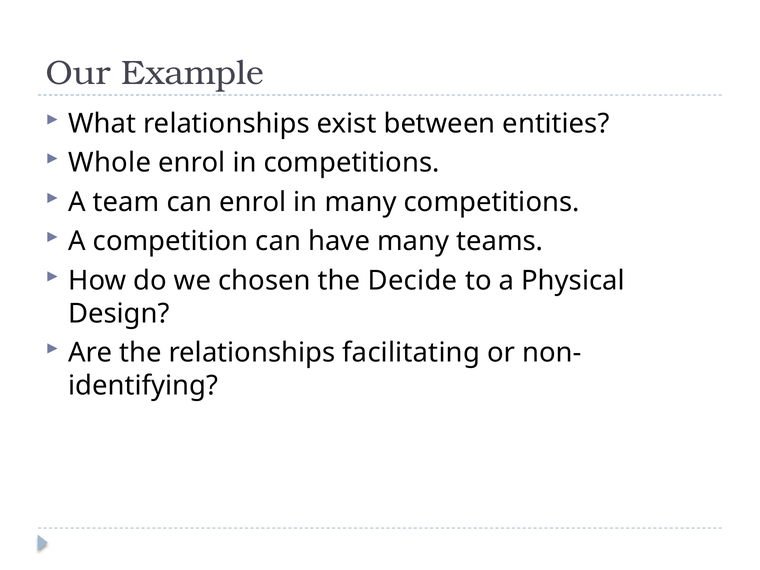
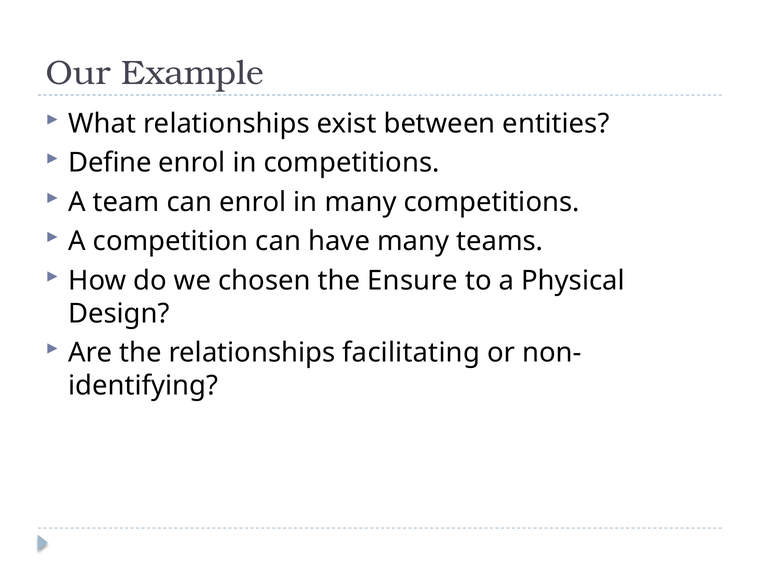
Whole: Whole -> Define
Decide: Decide -> Ensure
